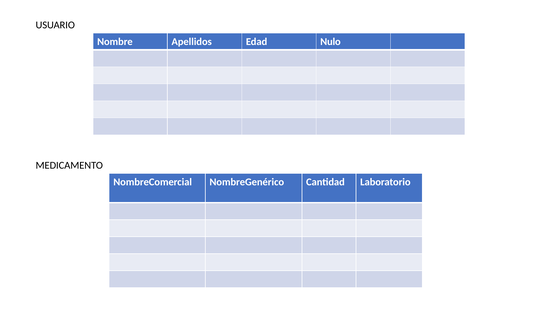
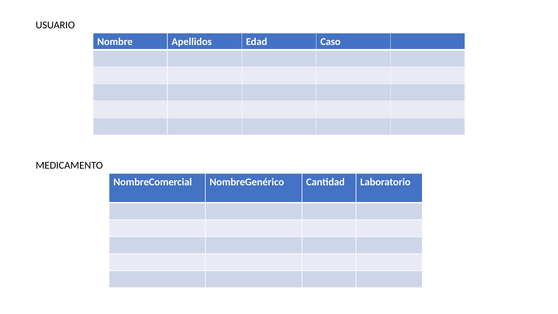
Nulo: Nulo -> Caso
